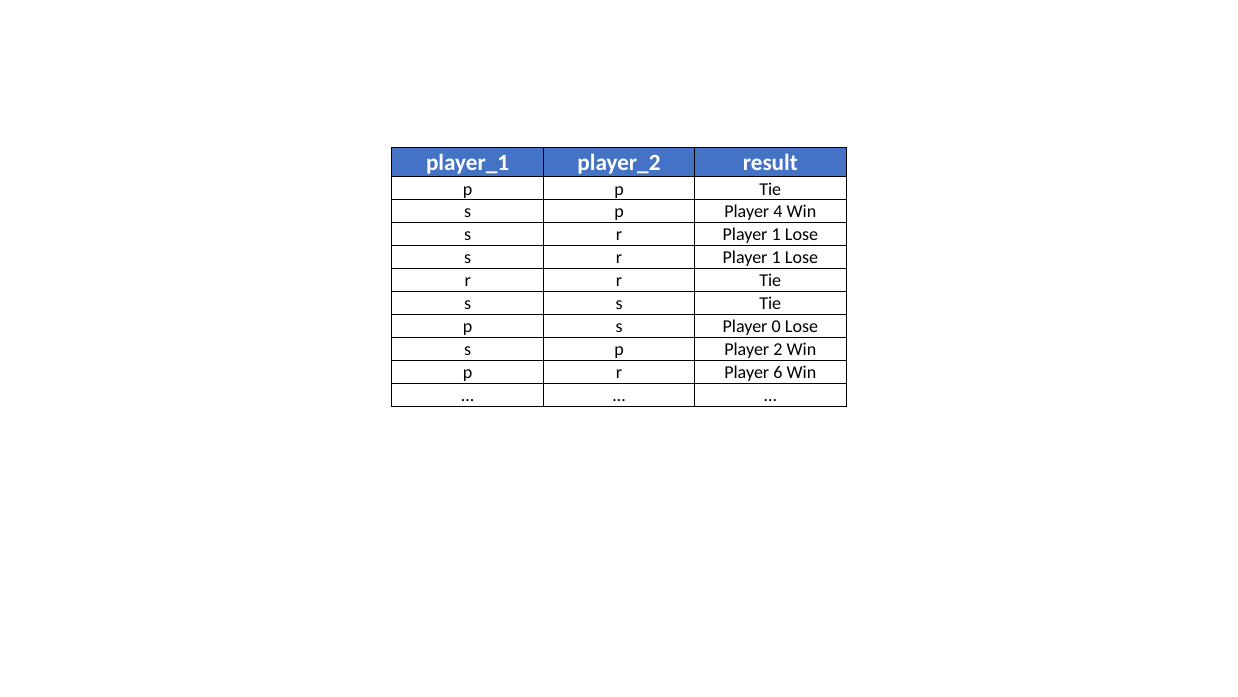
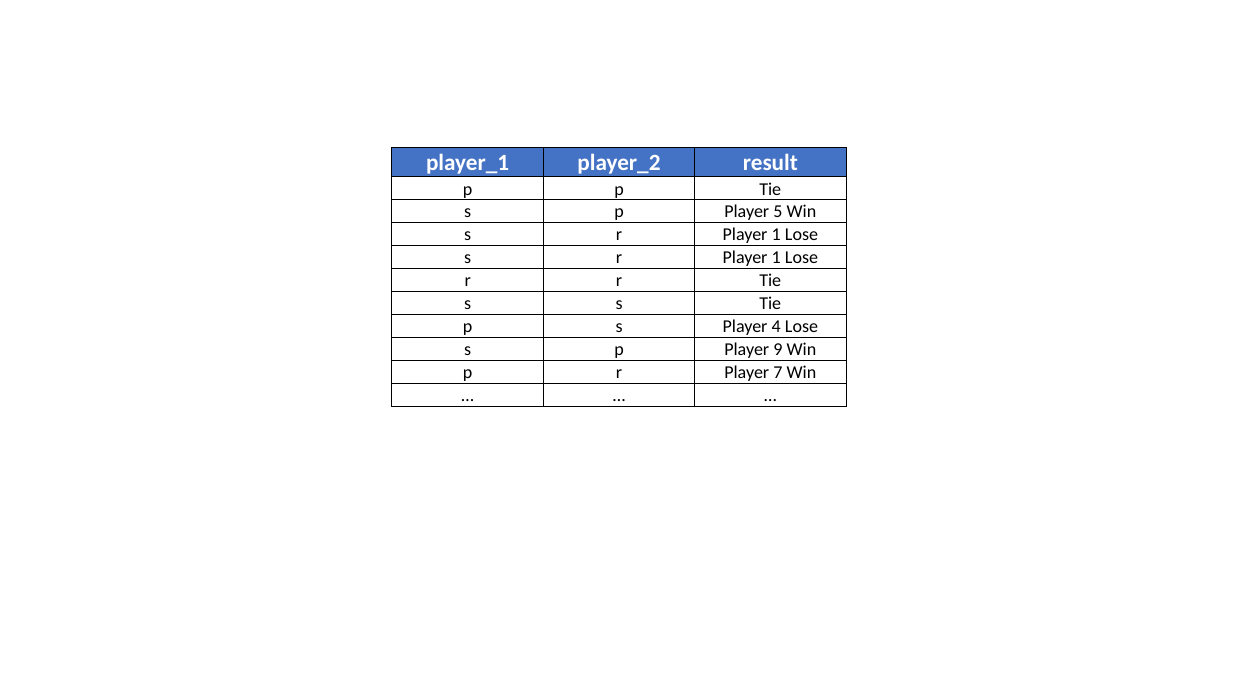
4: 4 -> 5
0: 0 -> 4
2: 2 -> 9
6: 6 -> 7
